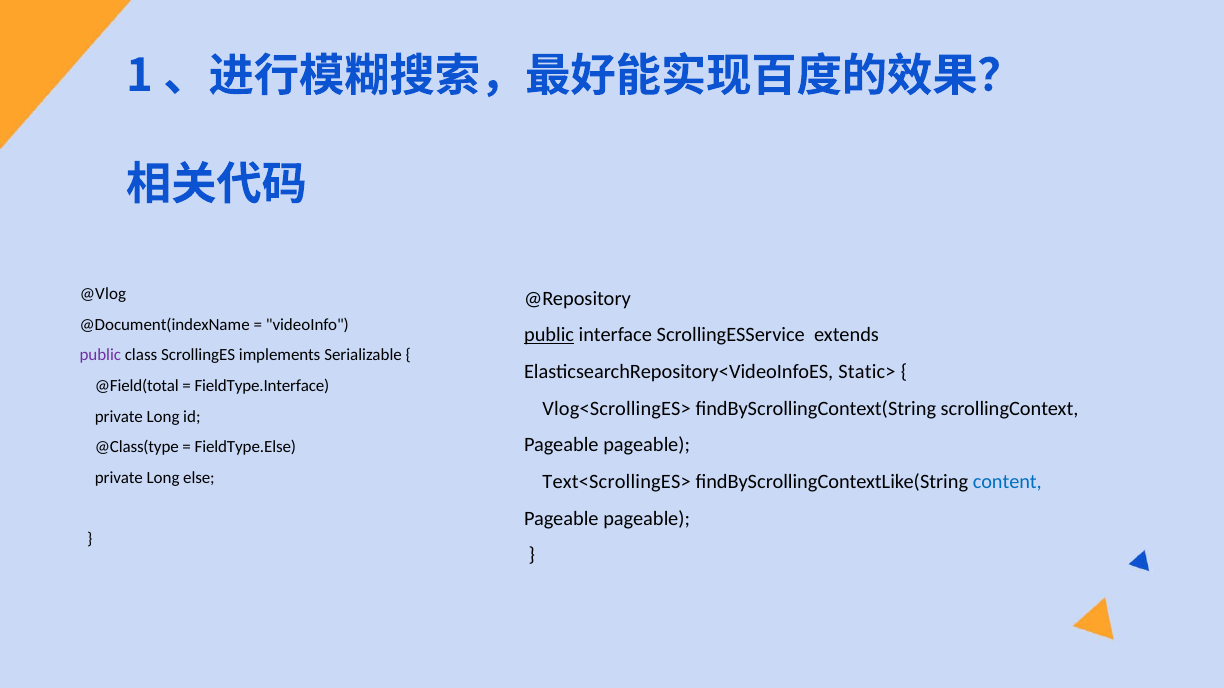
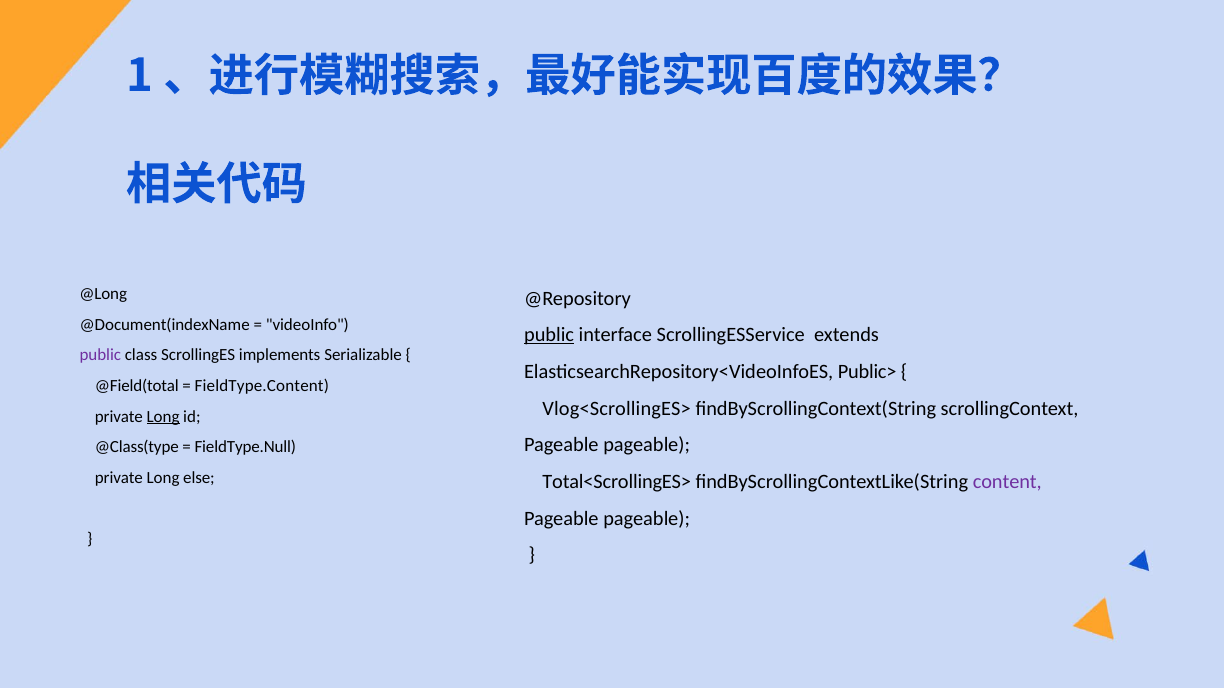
@Vlog: @Vlog -> @Long
Static>: Static> -> Public>
FieldType.Interface: FieldType.Interface -> FieldType.Content
Long at (163, 417) underline: none -> present
FieldType.Else: FieldType.Else -> FieldType.Null
Text<ScrollingES>: Text<ScrollingES> -> Total<ScrollingES>
content colour: blue -> purple
